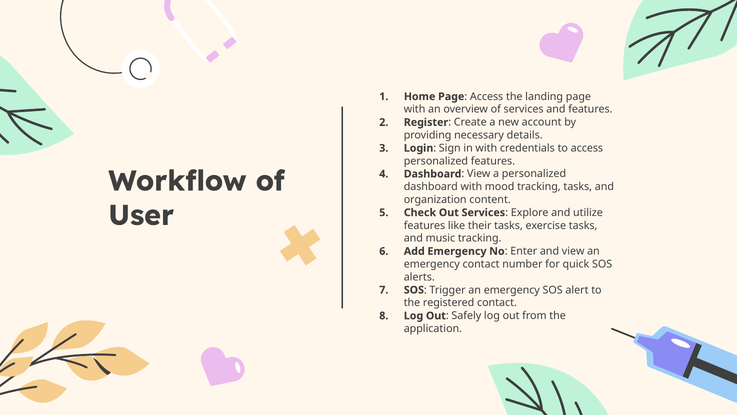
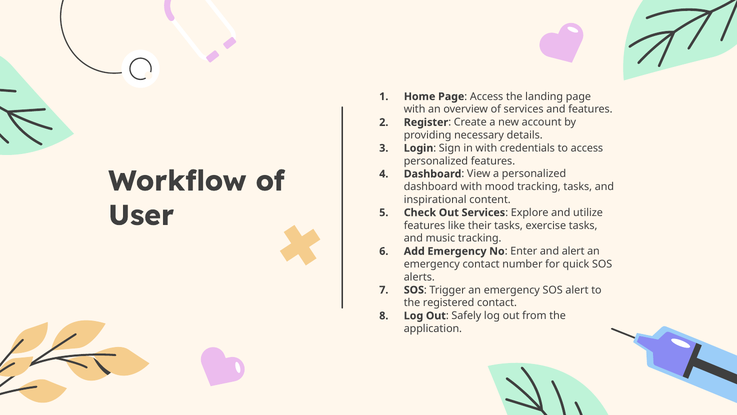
organization: organization -> inspirational
and view: view -> alert
